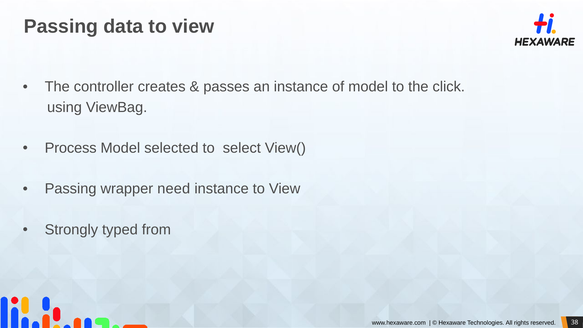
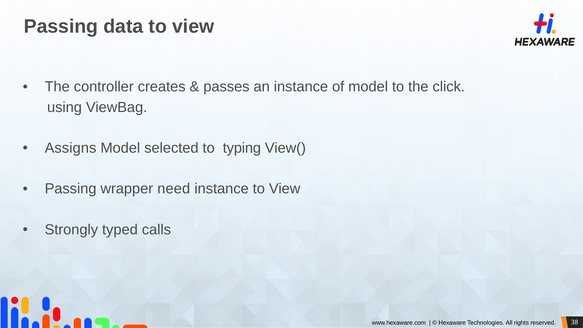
Process: Process -> Assigns
select: select -> typing
from: from -> calls
